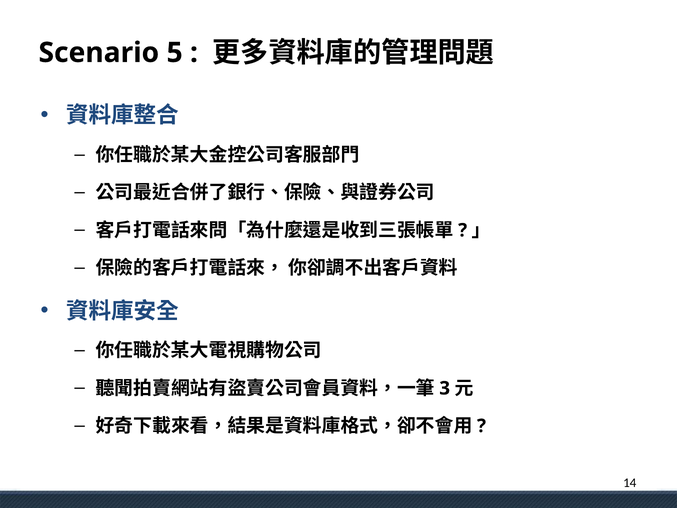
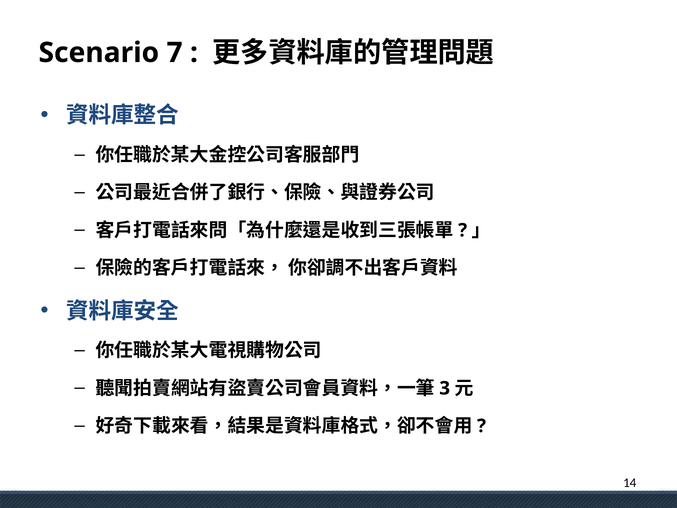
5: 5 -> 7
